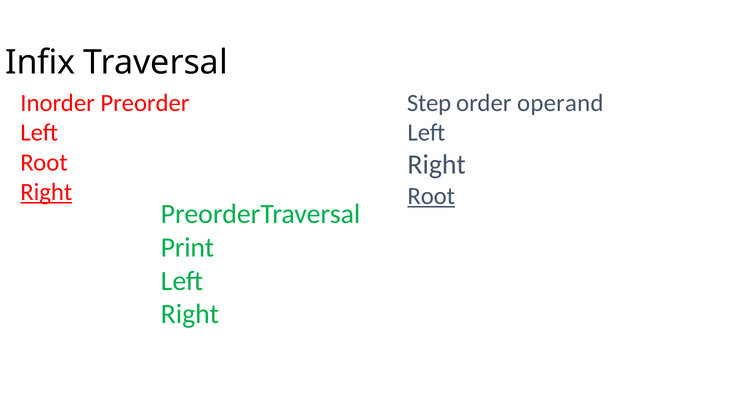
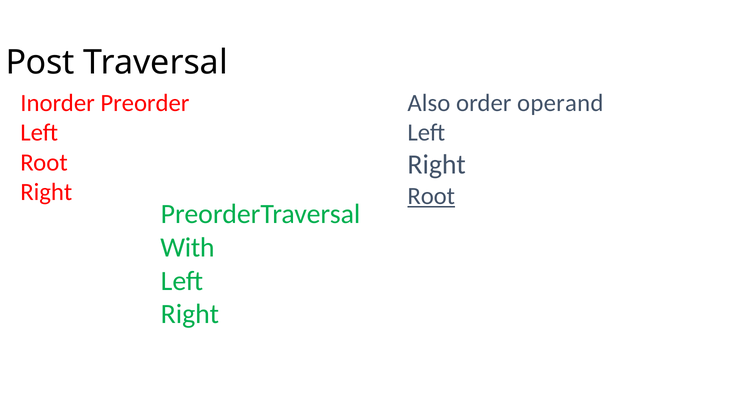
Infix: Infix -> Post
Step: Step -> Also
Right at (46, 192) underline: present -> none
Print: Print -> With
